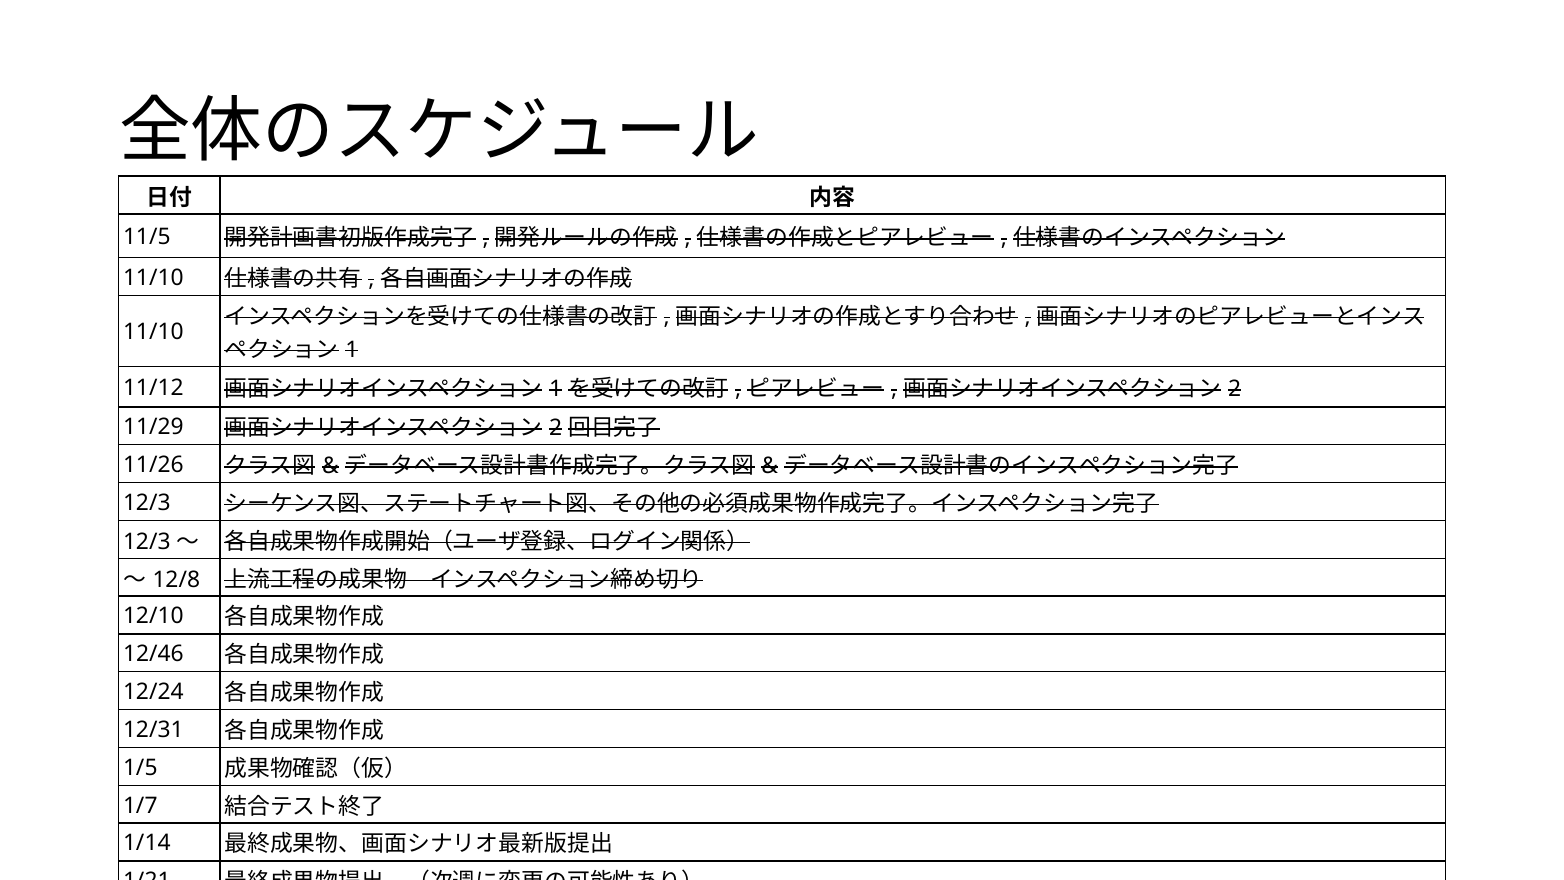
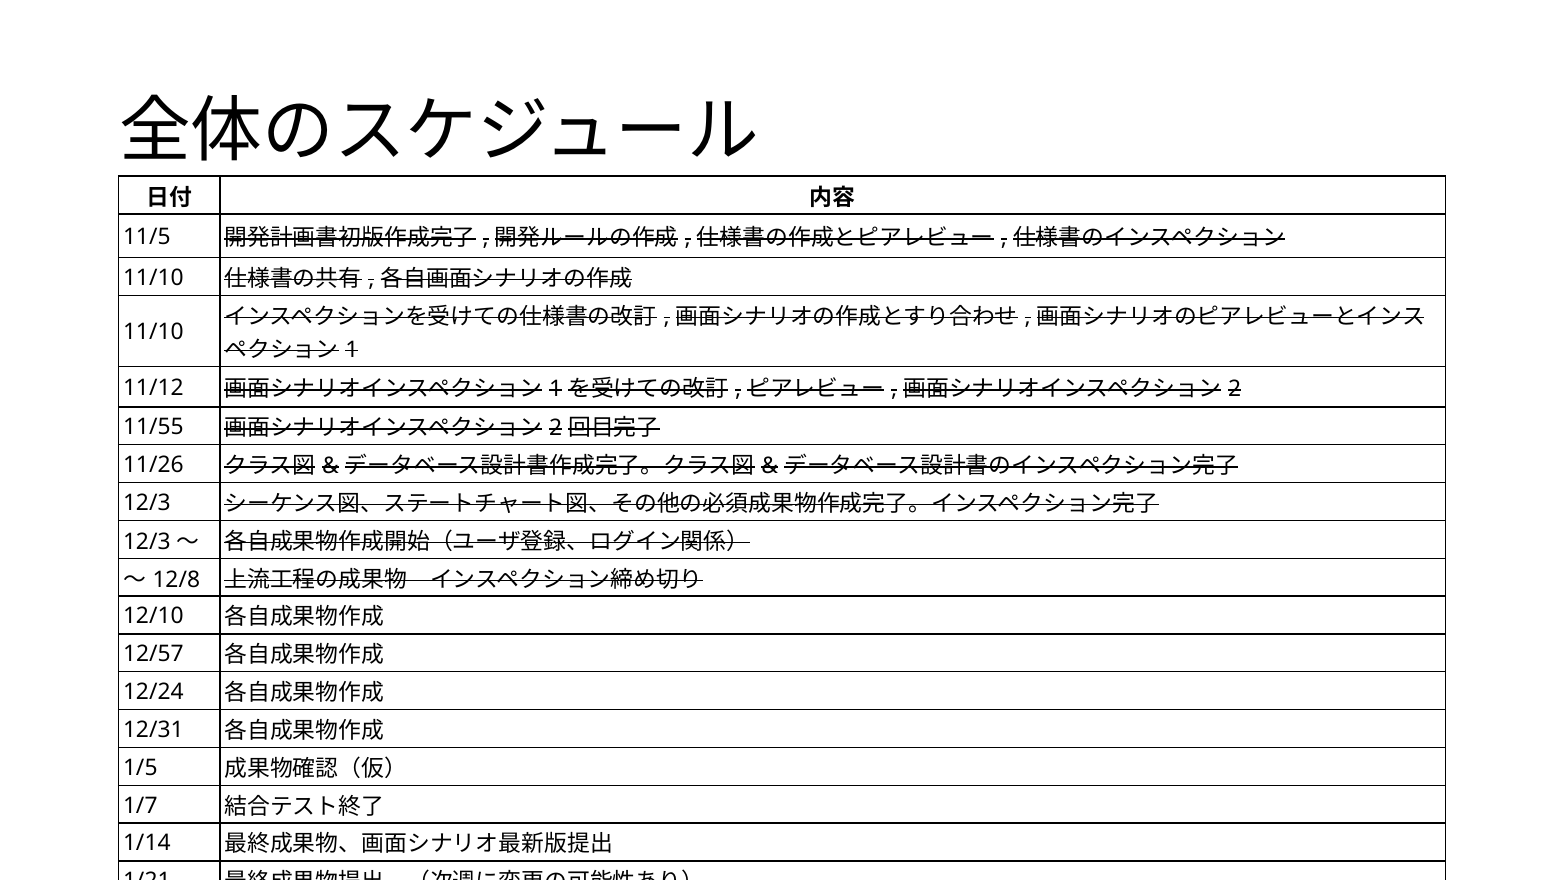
11/29: 11/29 -> 11/55
12/46: 12/46 -> 12/57
